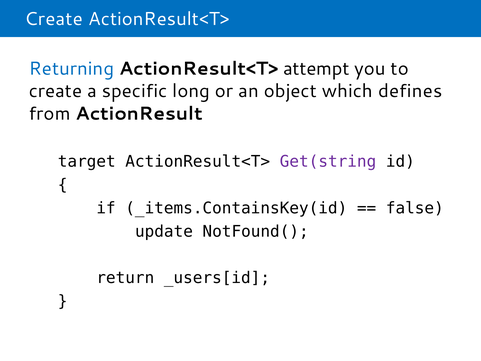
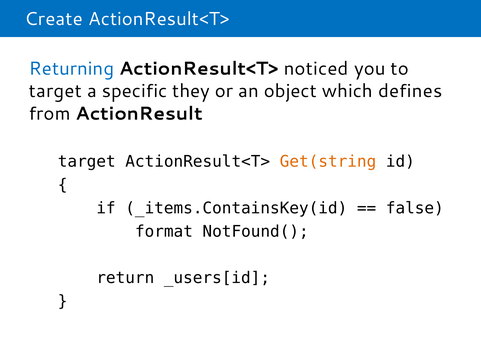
attempt: attempt -> noticed
create at (55, 91): create -> target
long: long -> they
Get(string colour: purple -> orange
update: update -> format
